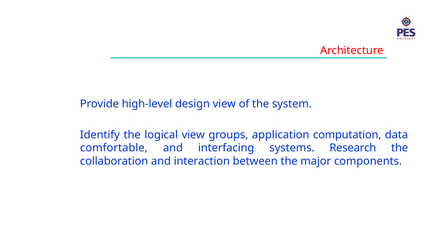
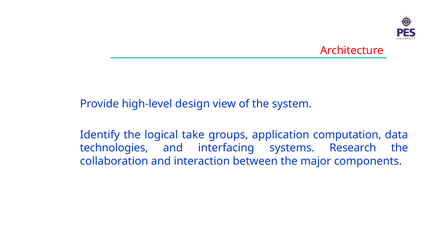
logical view: view -> take
comfortable: comfortable -> technologies
